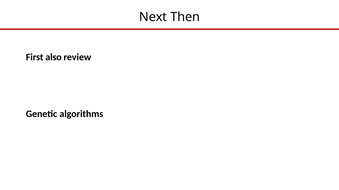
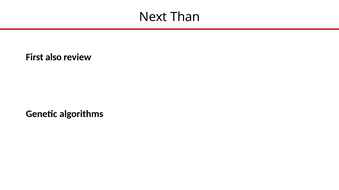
Then: Then -> Than
